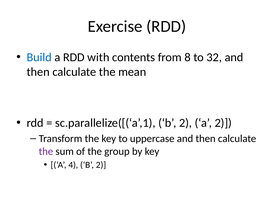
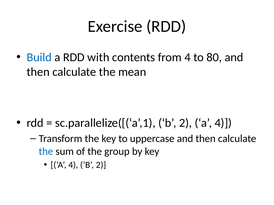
from 8: 8 -> 4
32: 32 -> 80
2 a 2: 2 -> 4
the at (46, 152) colour: purple -> blue
